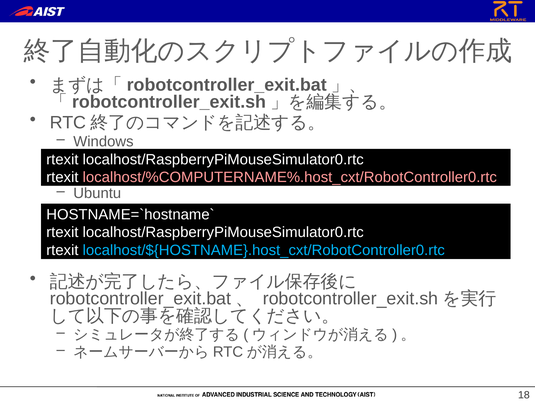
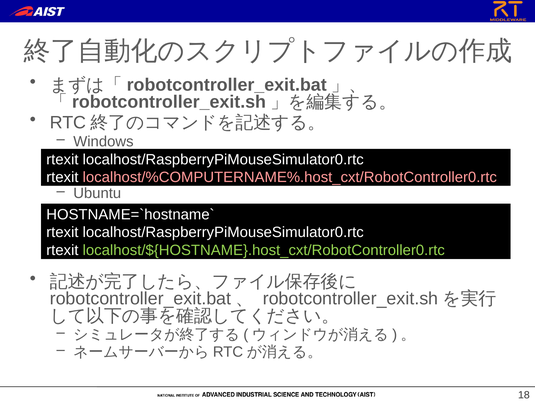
localhost/${HOSTNAME}.host_cxt/RobotController0.rtc colour: light blue -> light green
